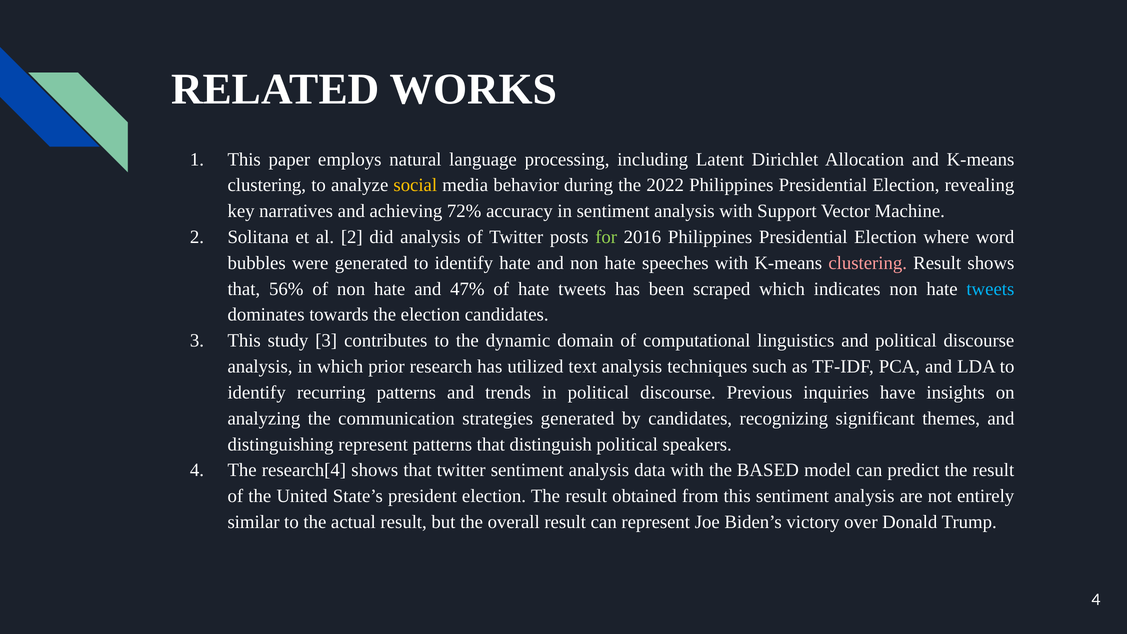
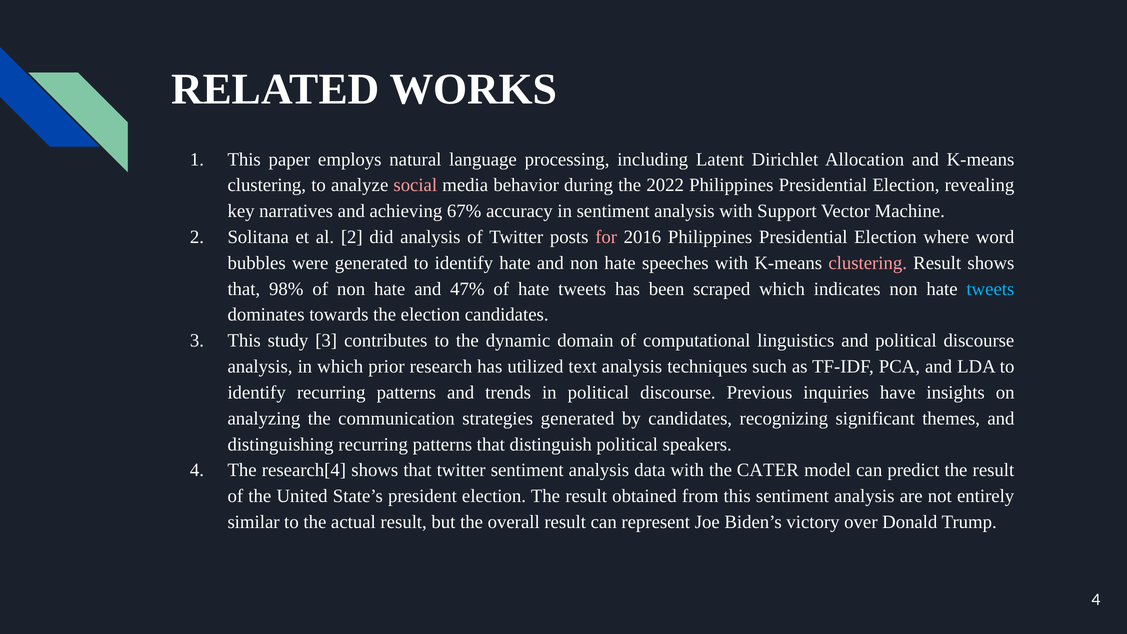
social colour: yellow -> pink
72%: 72% -> 67%
for colour: light green -> pink
56%: 56% -> 98%
distinguishing represent: represent -> recurring
BASED: BASED -> CATER
